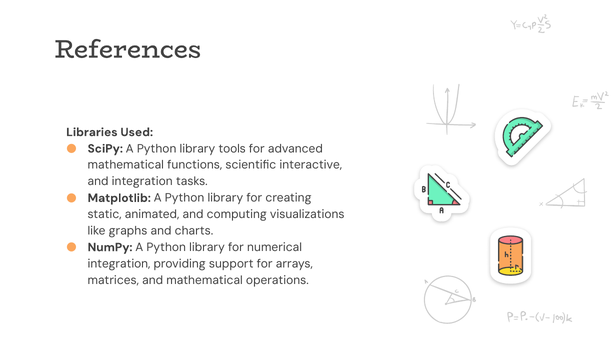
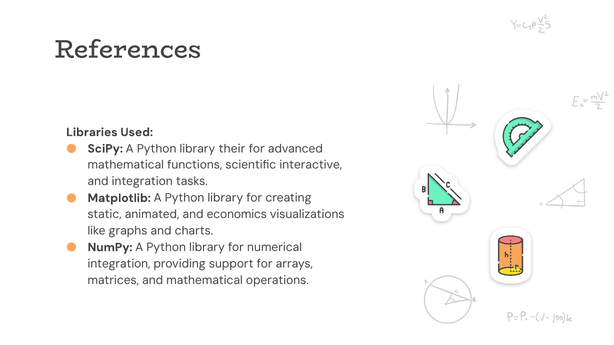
tools: tools -> their
computing: computing -> economics
